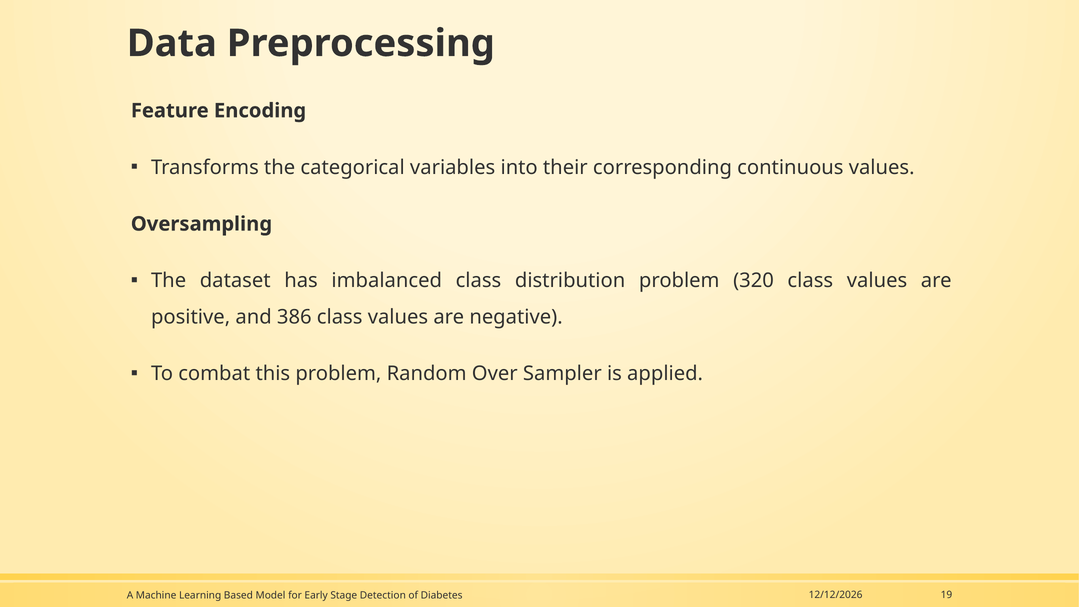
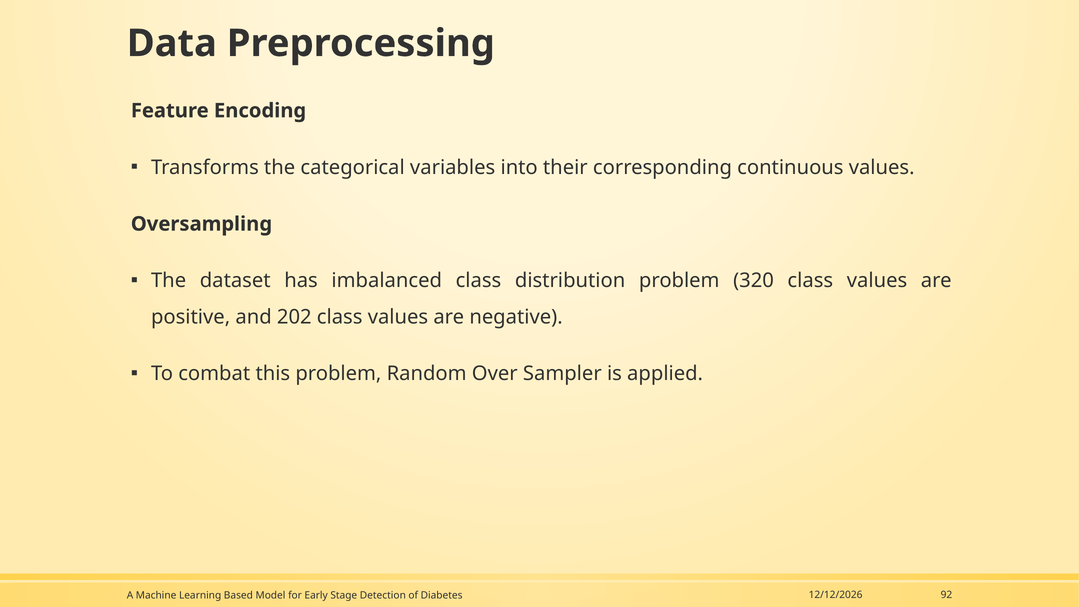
386: 386 -> 202
19: 19 -> 92
